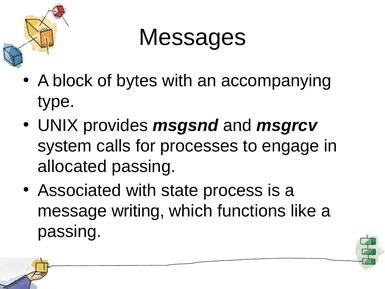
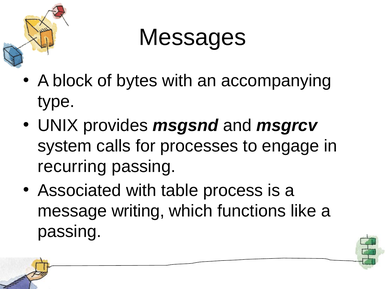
allocated: allocated -> recurring
state: state -> table
